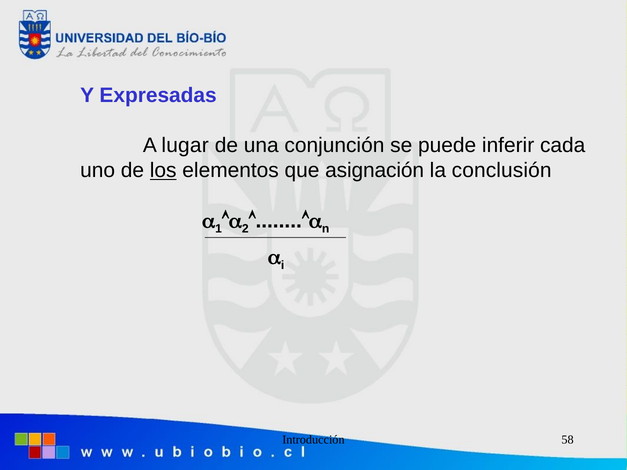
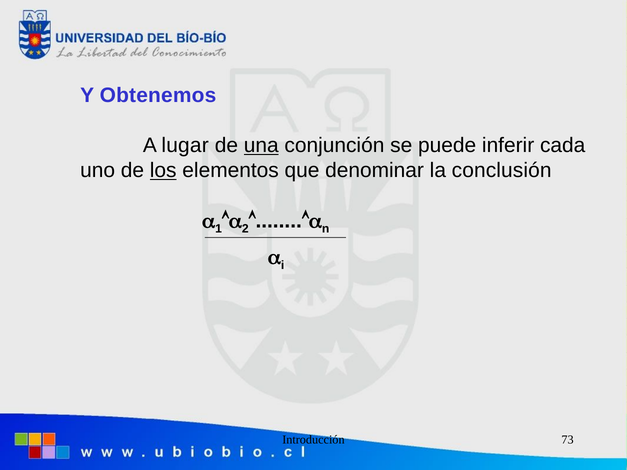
Expresadas: Expresadas -> Obtenemos
una underline: none -> present
asignación: asignación -> denominar
58: 58 -> 73
